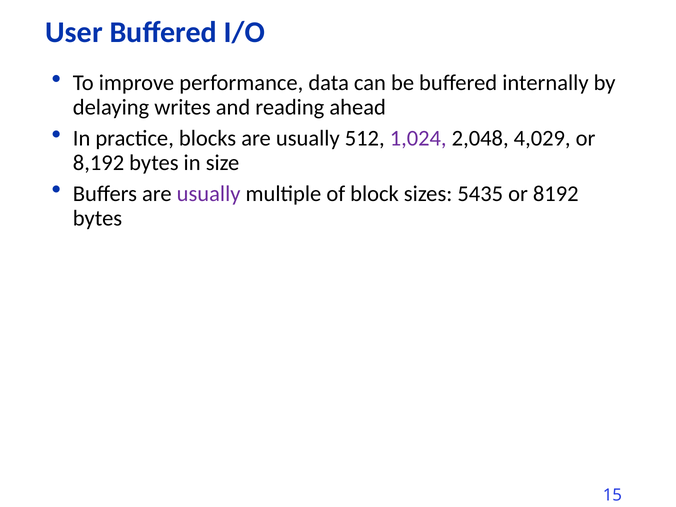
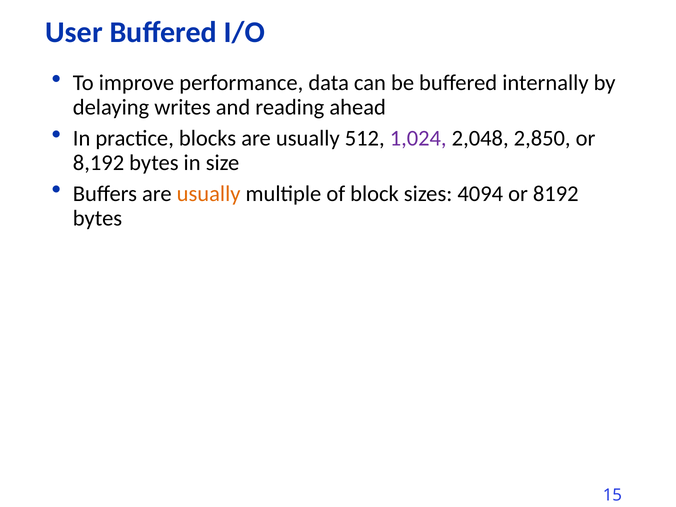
4,029: 4,029 -> 2,850
usually at (209, 194) colour: purple -> orange
5435: 5435 -> 4094
